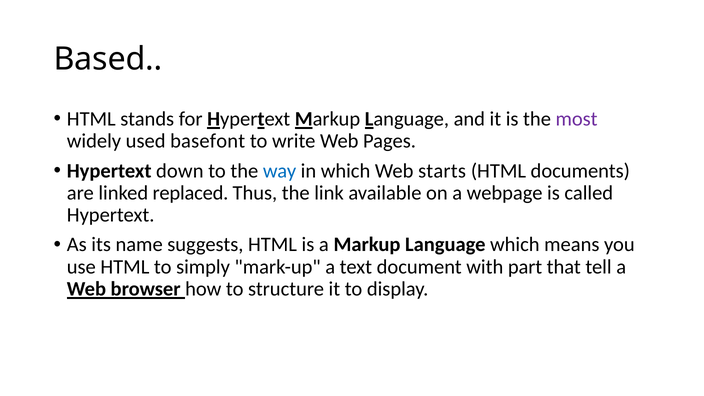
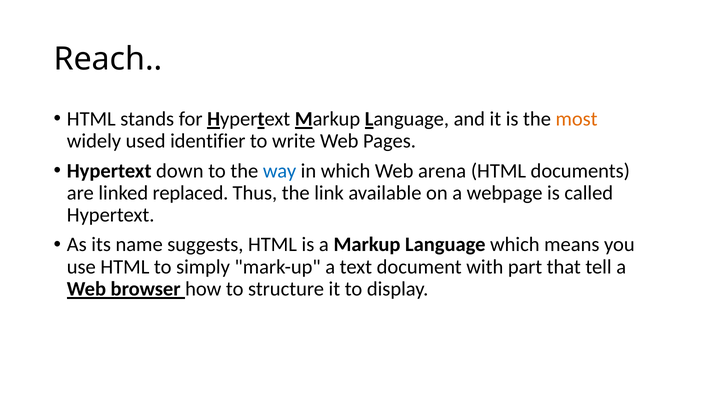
Based: Based -> Reach
most colour: purple -> orange
basefont: basefont -> identifier
starts: starts -> arena
